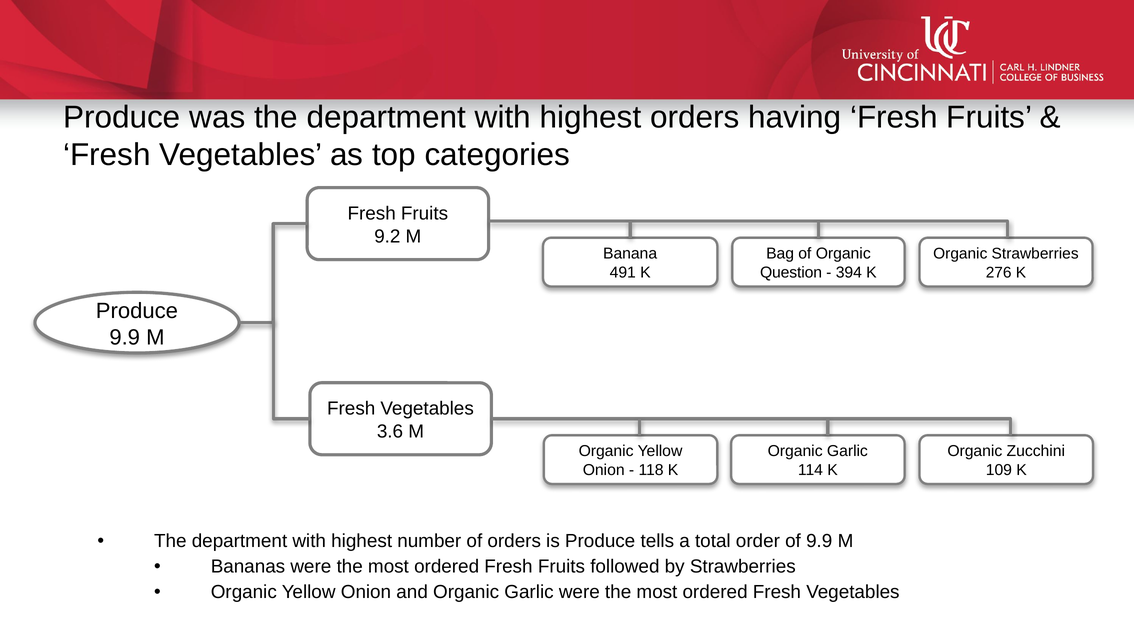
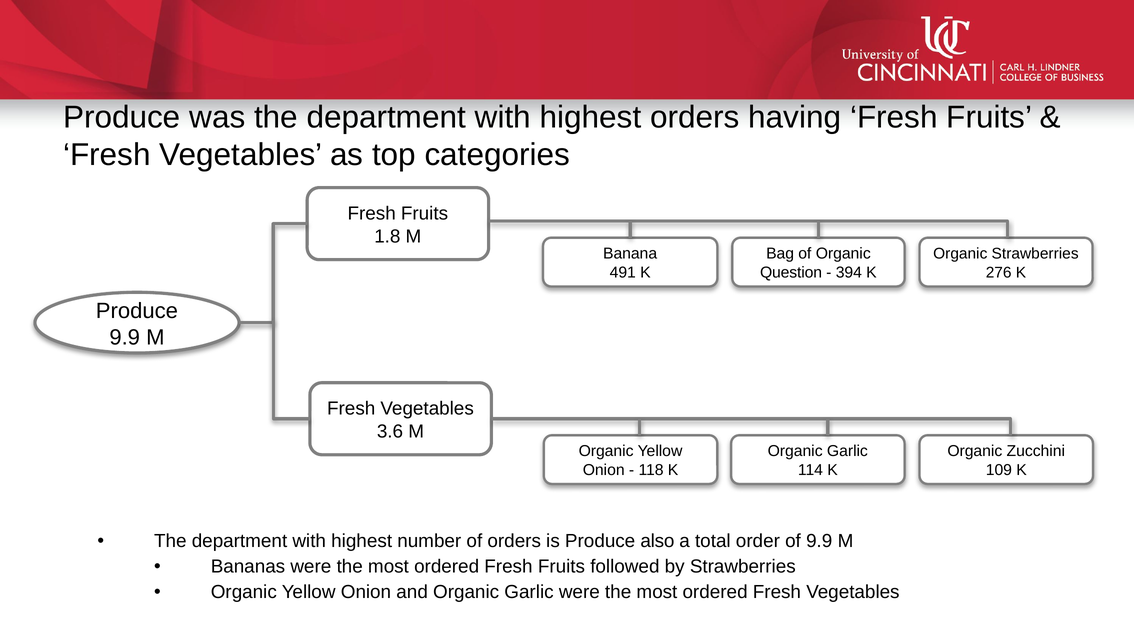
9.2: 9.2 -> 1.8
tells: tells -> also
